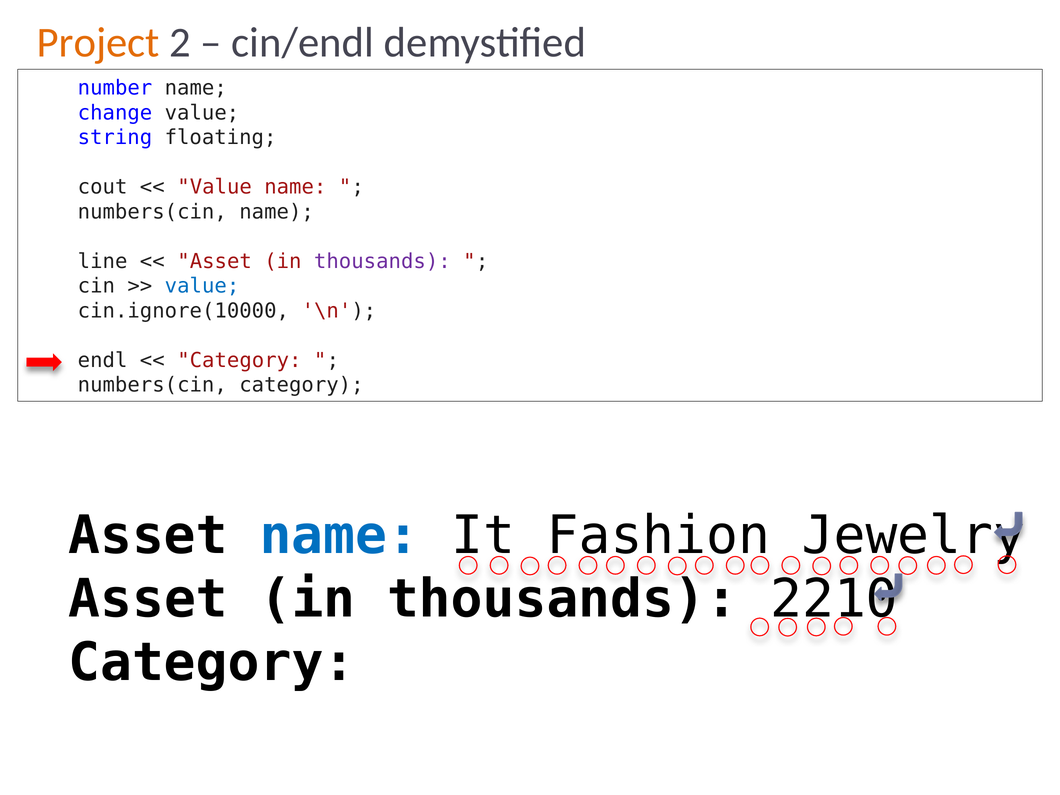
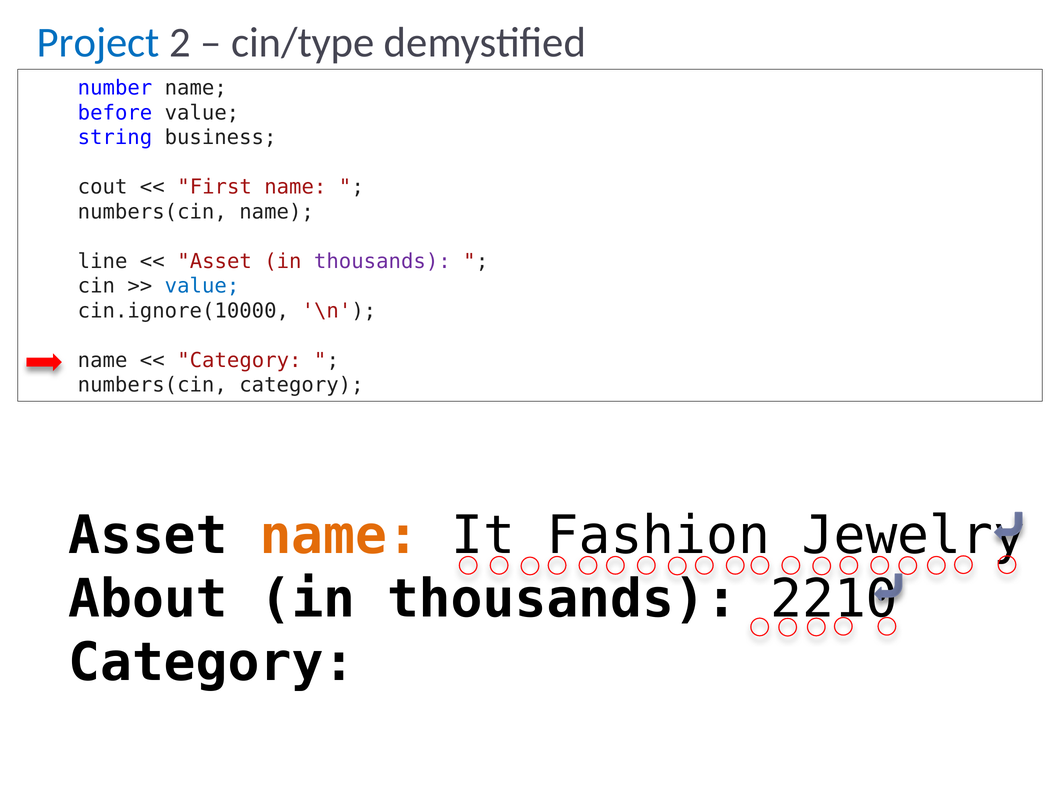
Project colour: orange -> blue
cin/endl: cin/endl -> cin/type
change: change -> before
floating: floating -> business
Value at (215, 187): Value -> First
endl at (103, 360): endl -> name
name at (339, 536) colour: blue -> orange
Asset at (148, 599): Asset -> About
